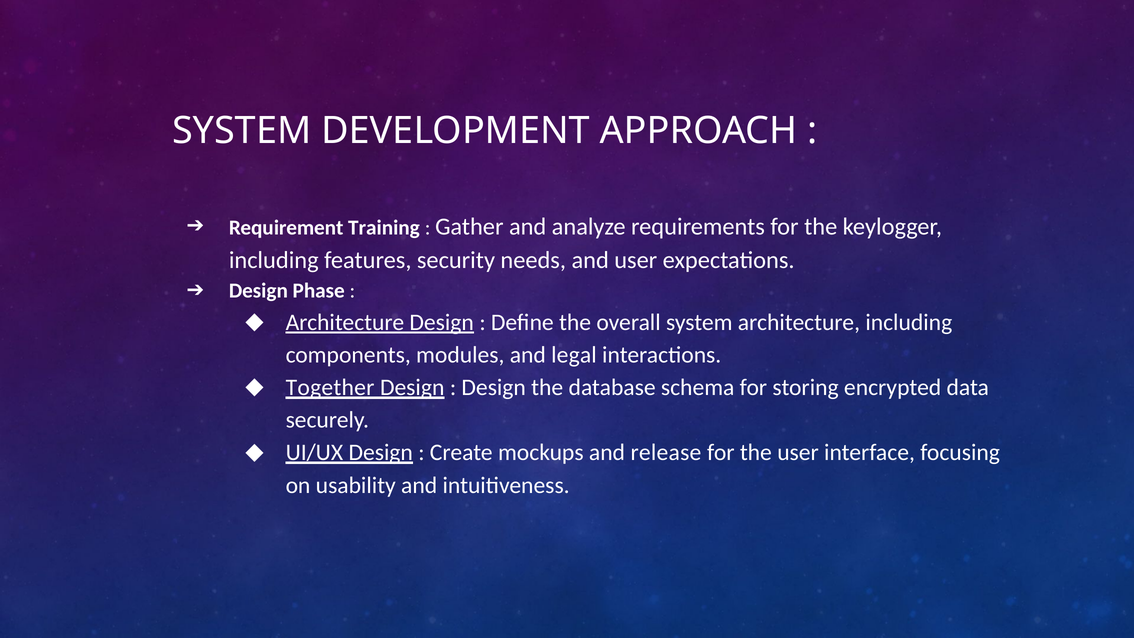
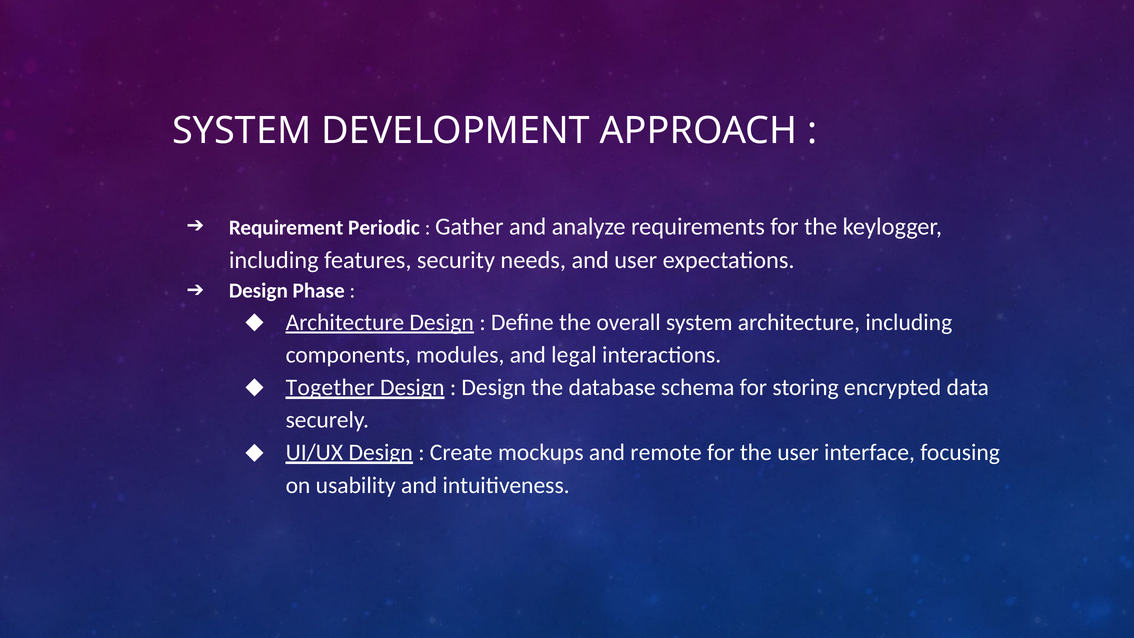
Training: Training -> Periodic
release: release -> remote
